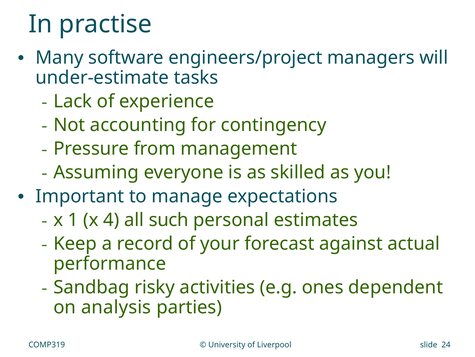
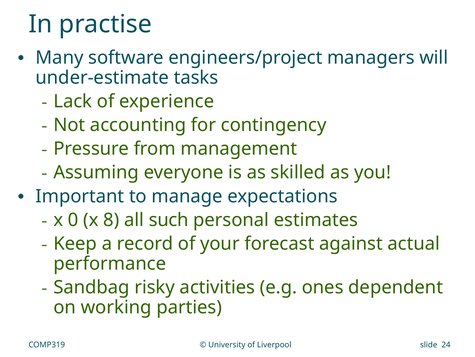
1: 1 -> 0
4: 4 -> 8
analysis: analysis -> working
